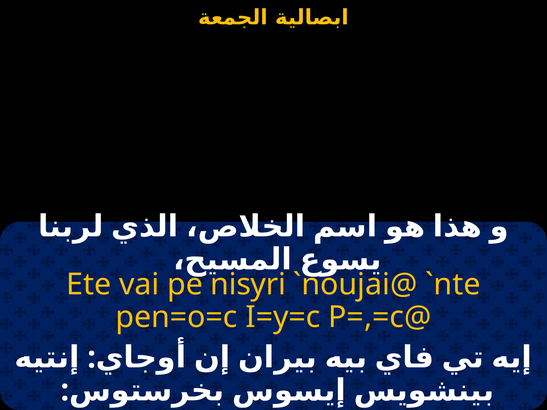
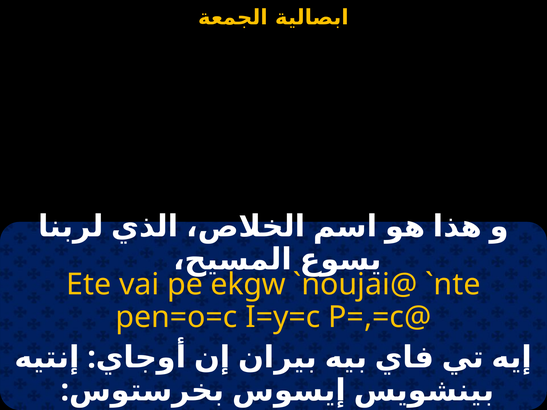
nisyri: nisyri -> ekgw
